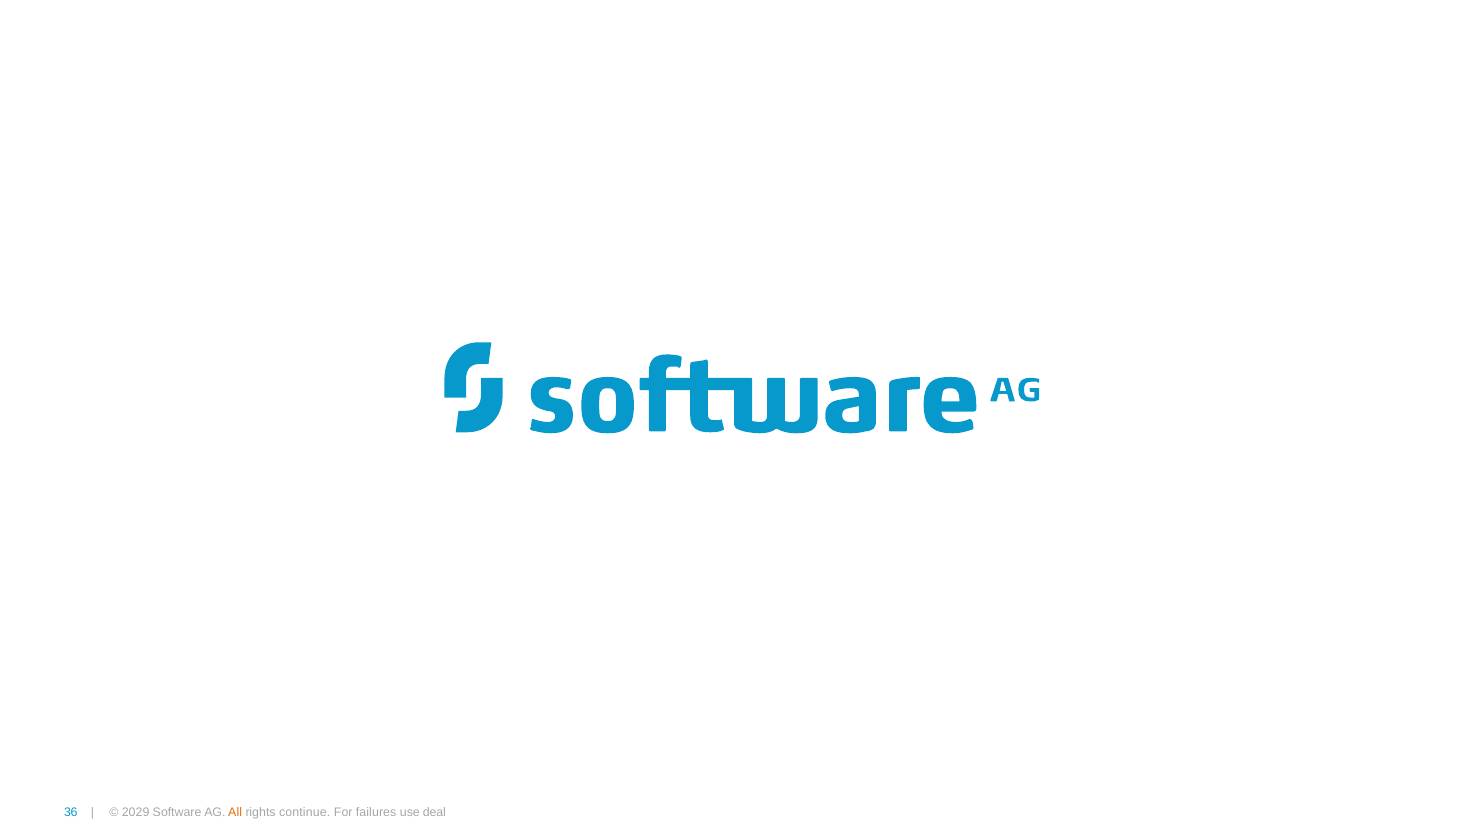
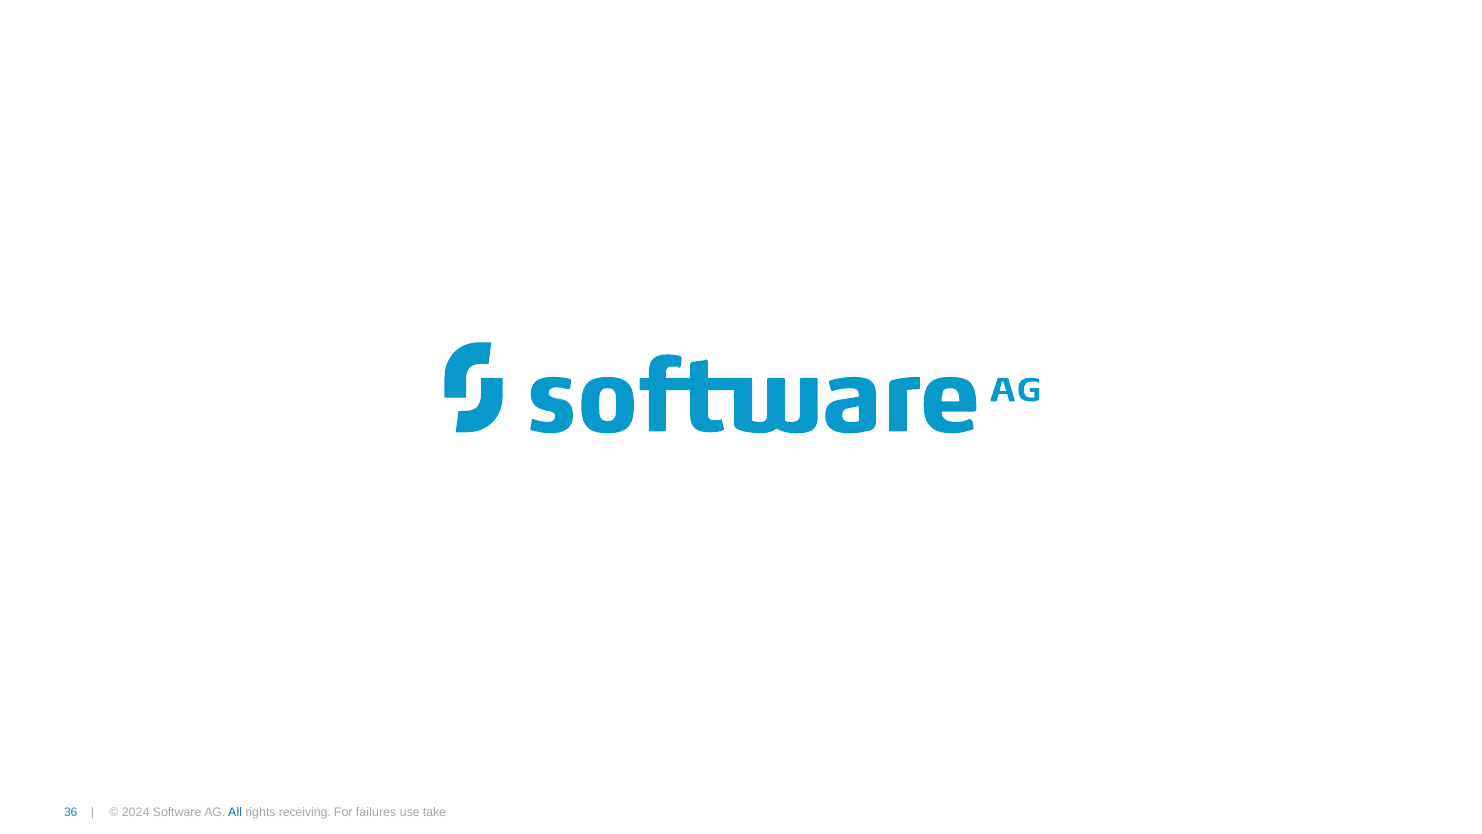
2029: 2029 -> 2024
All colour: orange -> blue
continue: continue -> receiving
deal: deal -> take
